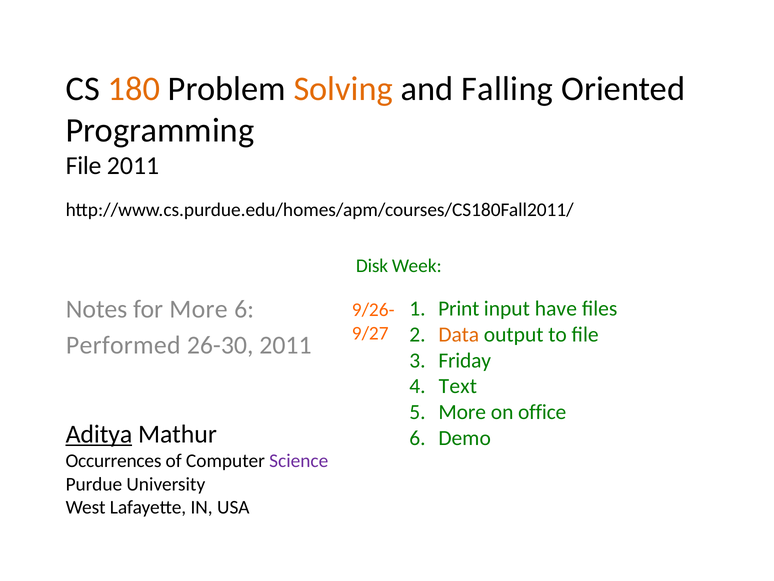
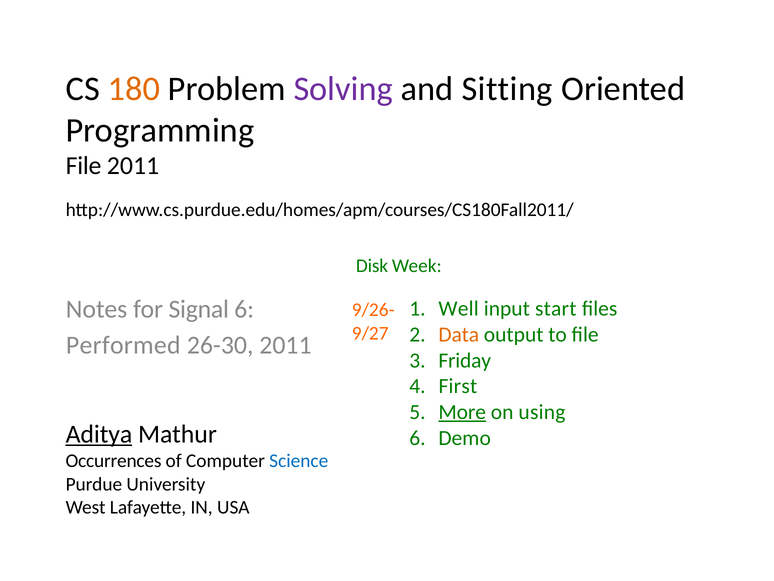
Solving colour: orange -> purple
Falling: Falling -> Sitting
for More: More -> Signal
Print: Print -> Well
have: have -> start
Text: Text -> First
More at (462, 412) underline: none -> present
office: office -> using
Science colour: purple -> blue
